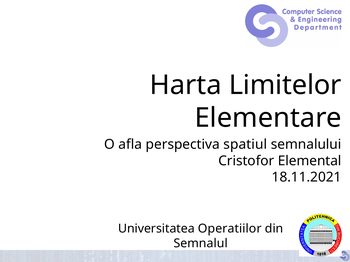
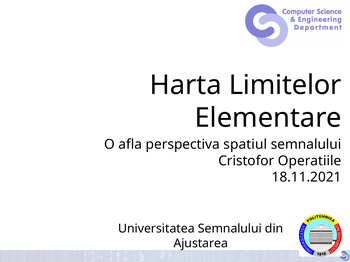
Elemental: Elemental -> Operatiile
Universitatea Operatiilor: Operatiilor -> Semnalului
Semnalul: Semnalul -> Ajustarea
